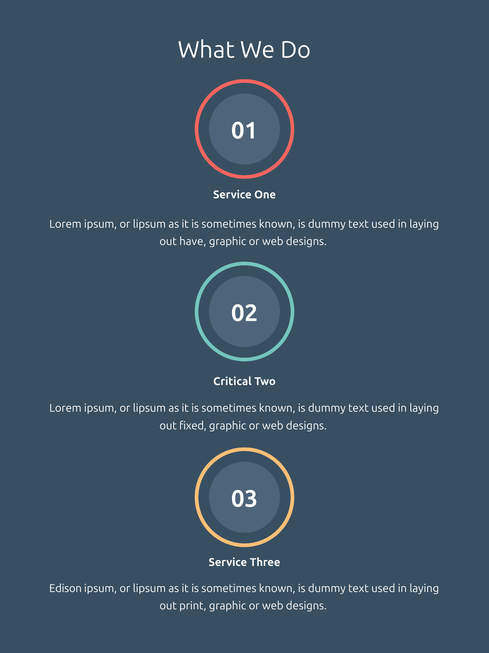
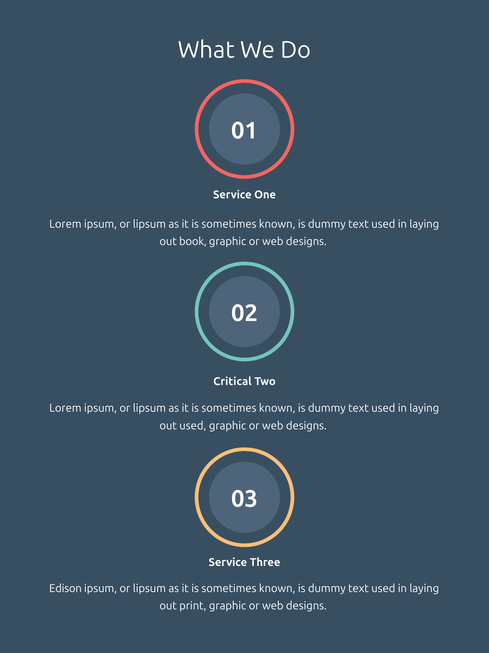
have: have -> book
out fixed: fixed -> used
